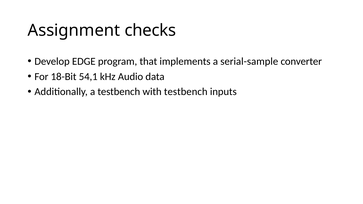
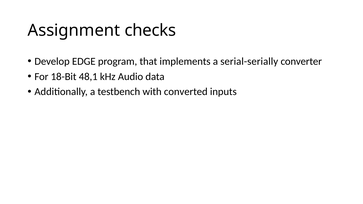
serial-sample: serial-sample -> serial-serially
54,1: 54,1 -> 48,1
with testbench: testbench -> converted
